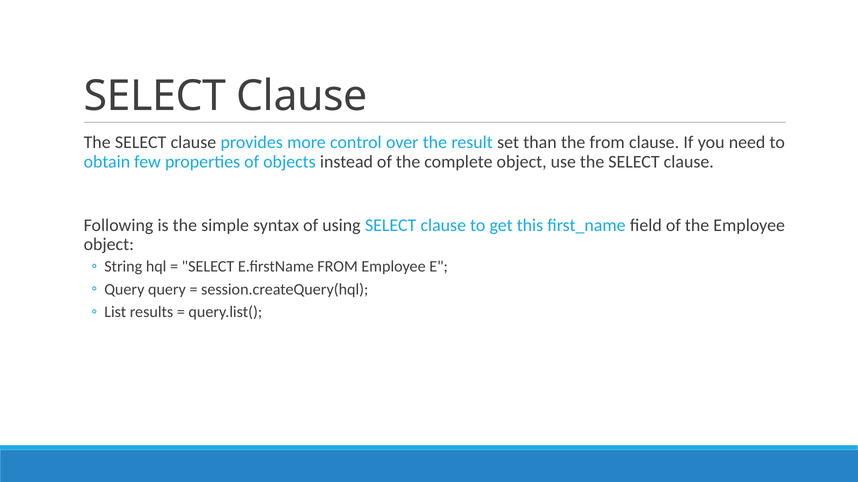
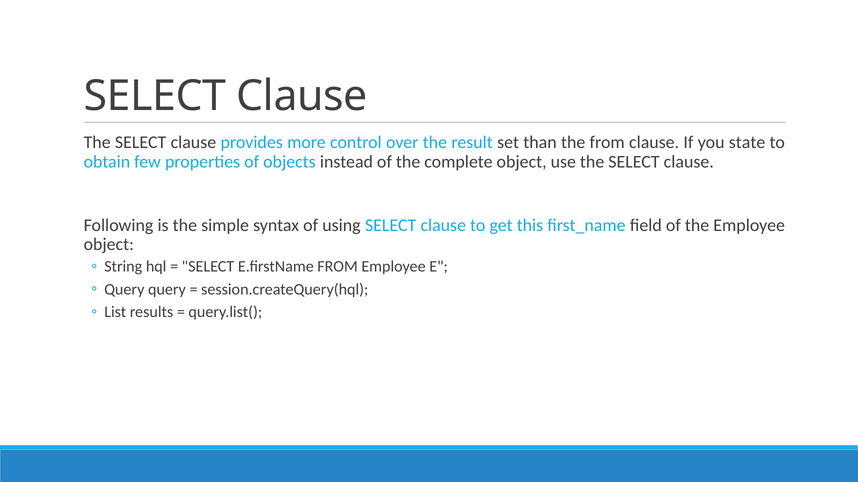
need: need -> state
